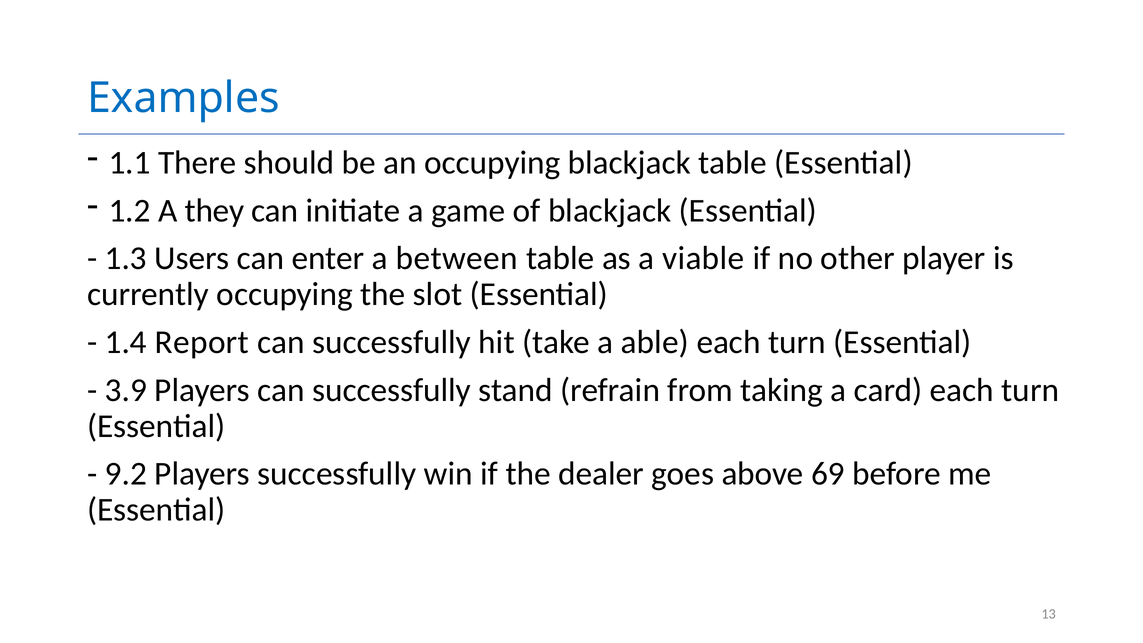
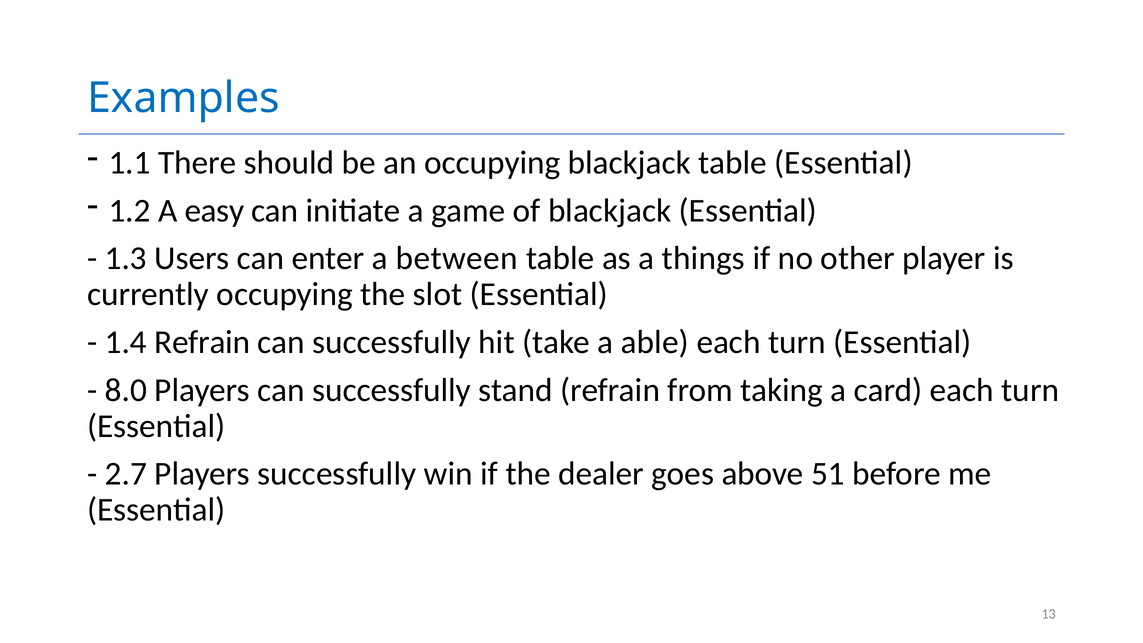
they: they -> easy
viable: viable -> things
1.4 Report: Report -> Refrain
3.9: 3.9 -> 8.0
9.2: 9.2 -> 2.7
69: 69 -> 51
